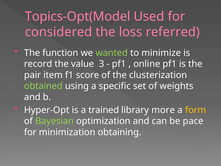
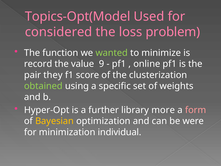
referred: referred -> problem
3: 3 -> 9
item: item -> they
trained: trained -> further
form colour: yellow -> pink
Bayesian colour: light green -> yellow
pace: pace -> were
obtaining: obtaining -> individual
